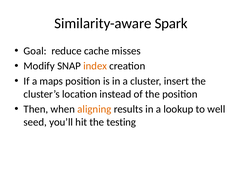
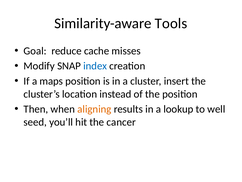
Spark: Spark -> Tools
index colour: orange -> blue
testing: testing -> cancer
